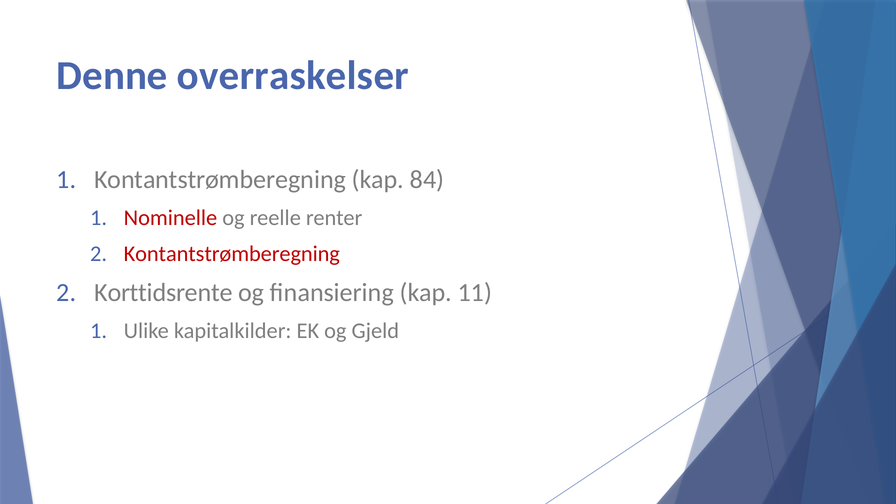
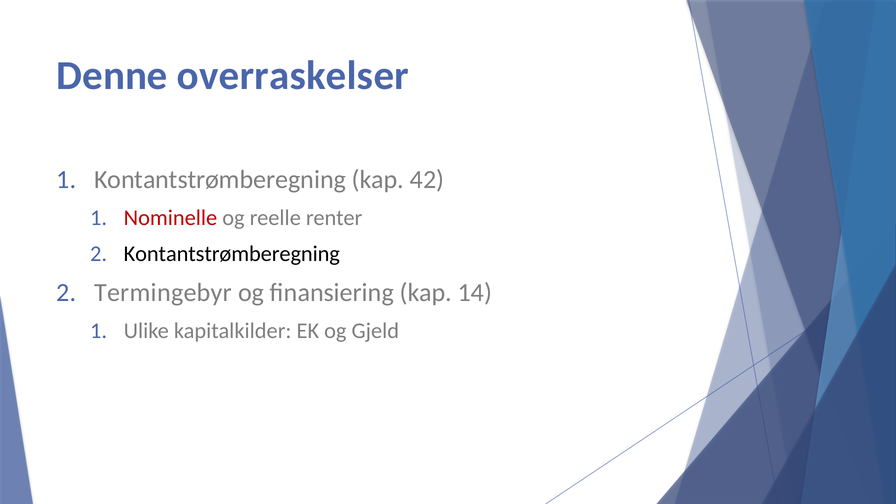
84: 84 -> 42
Kontantstrømberegning at (232, 254) colour: red -> black
Korttidsrente: Korttidsrente -> Termingebyr
11: 11 -> 14
